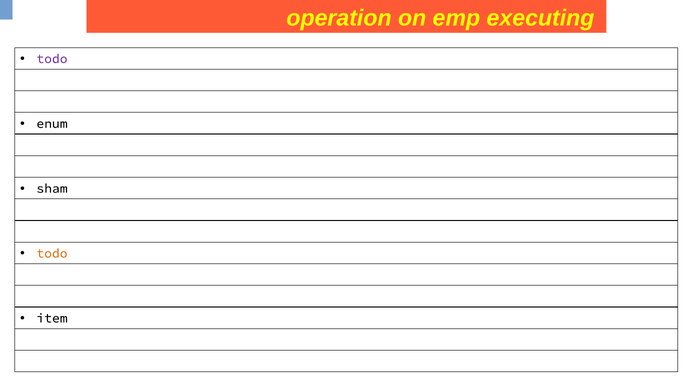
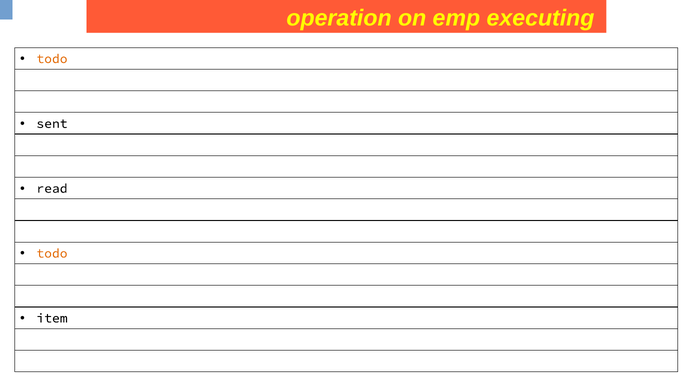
todo at (52, 59) colour: purple -> orange
enum: enum -> sent
sham: sham -> read
